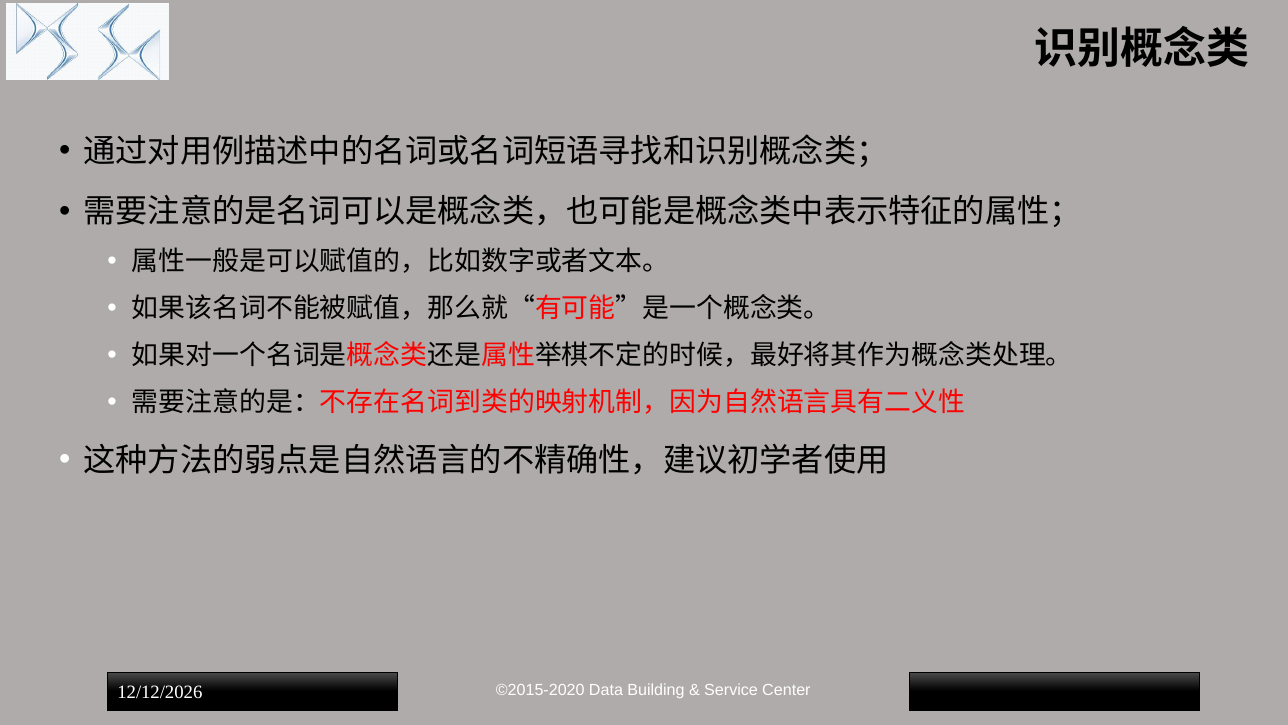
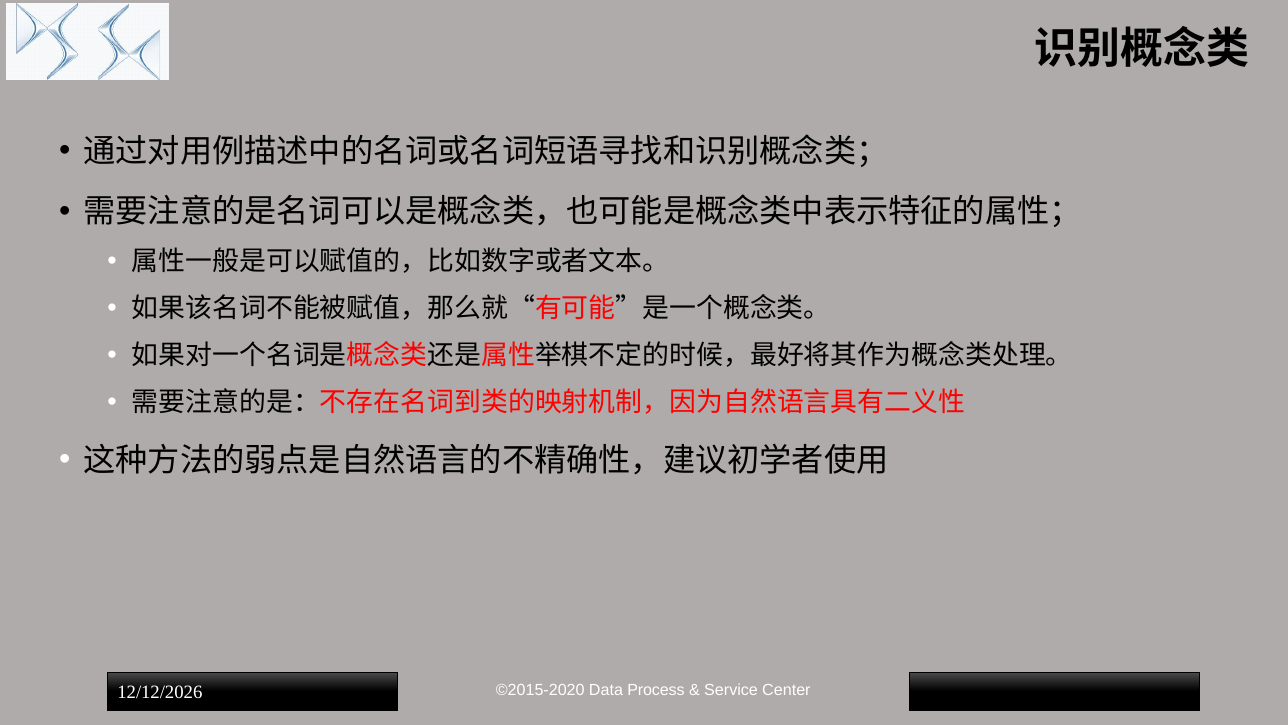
Building: Building -> Process
